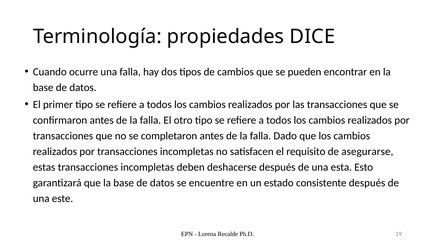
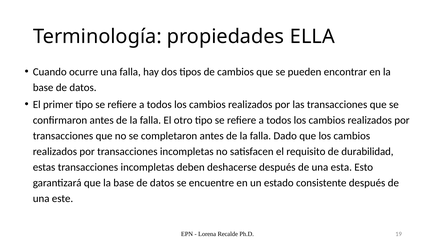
DICE: DICE -> ELLA
asegurarse: asegurarse -> durabilidad
